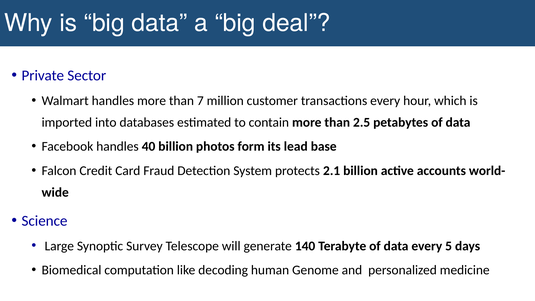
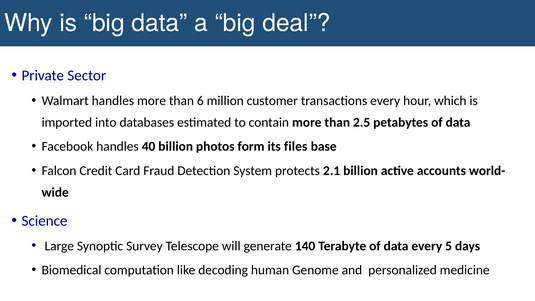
7: 7 -> 6
lead: lead -> files
